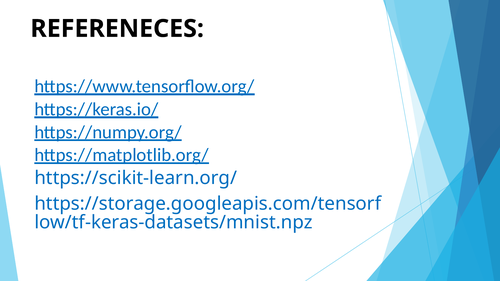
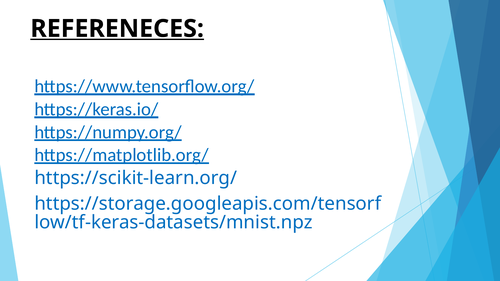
REFERENECES underline: none -> present
